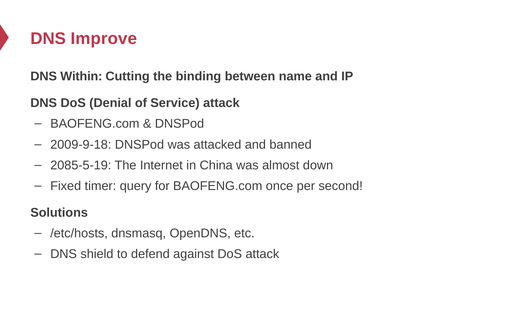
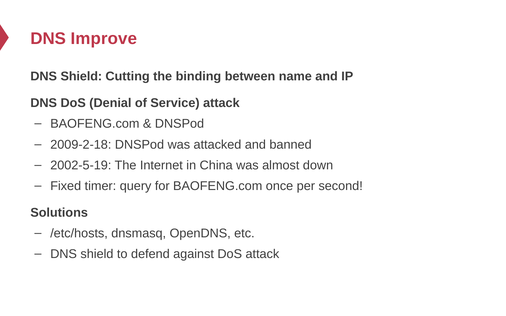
Within at (81, 77): Within -> Shield
2009-9-18: 2009-9-18 -> 2009-2-18
2085-5-19: 2085-5-19 -> 2002-5-19
